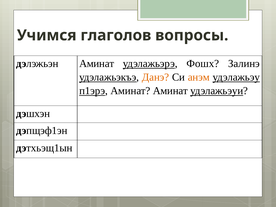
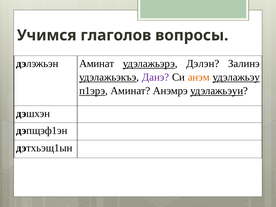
Фошх: Фошх -> Дэлэн
Данэ colour: orange -> purple
Аминат Аминат: Аминат -> Анэмрэ
